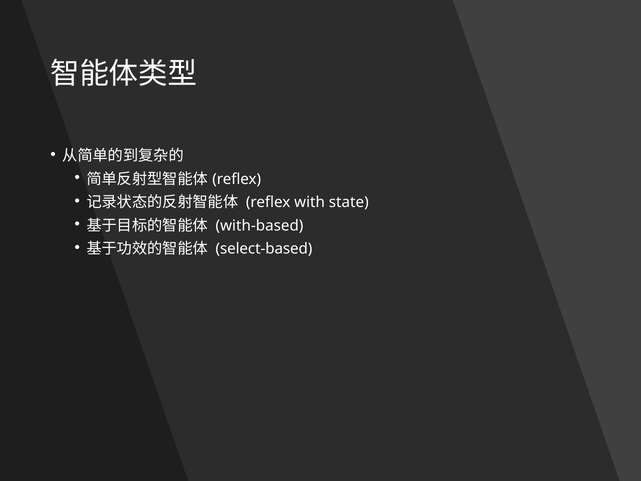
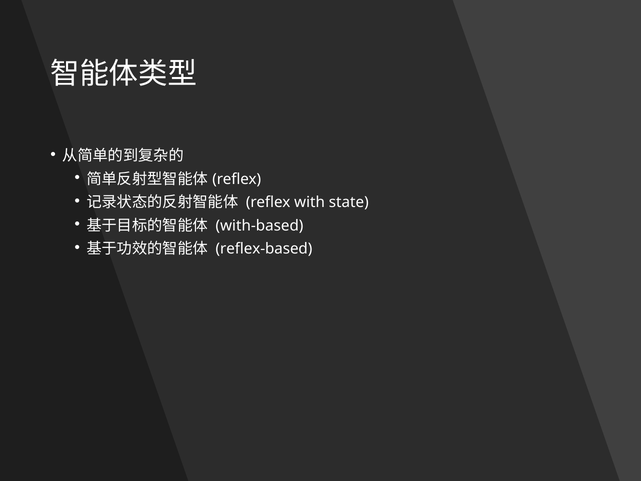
select-based: select-based -> reflex-based
